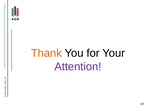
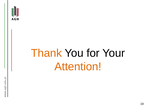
Attention colour: purple -> orange
